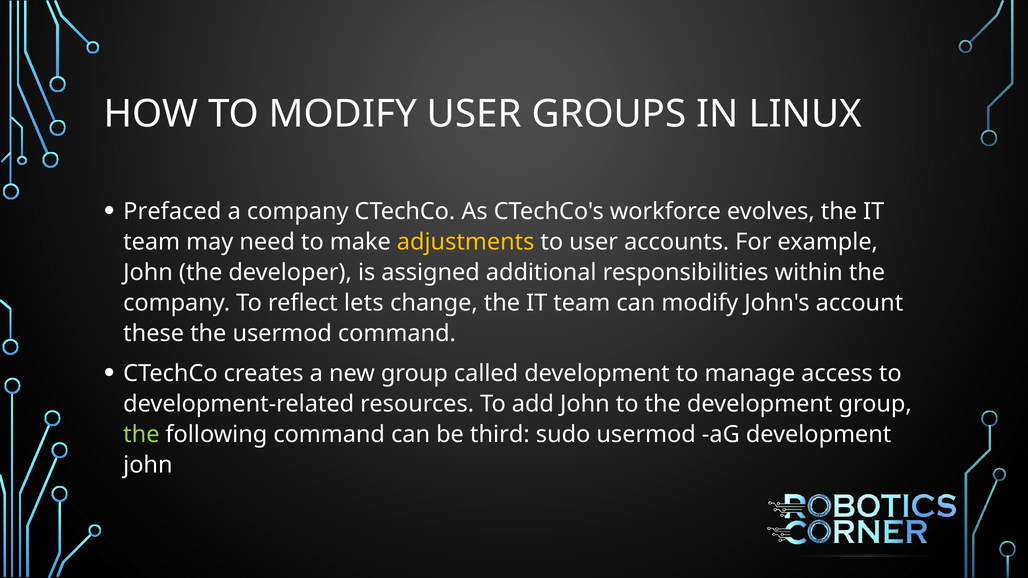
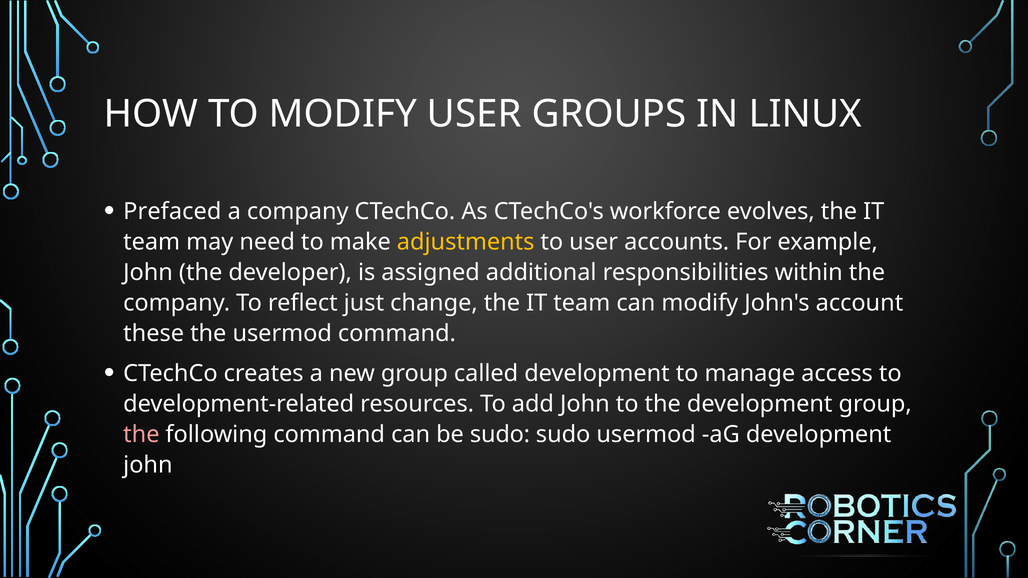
lets: lets -> just
the at (141, 435) colour: light green -> pink
be third: third -> sudo
